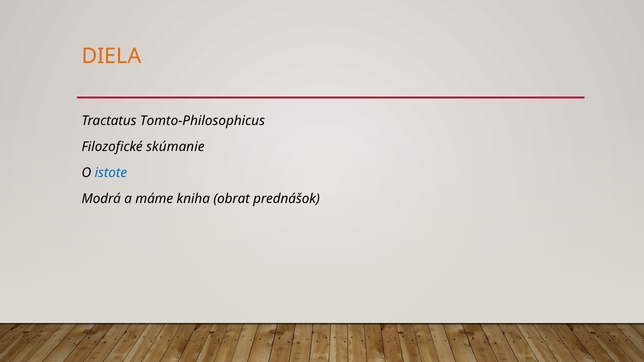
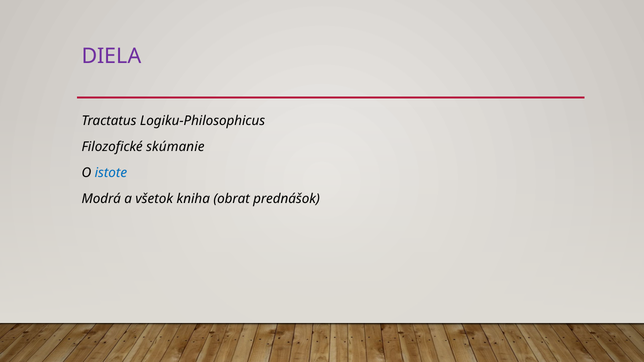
DIELA colour: orange -> purple
Tomto-Philosophicus: Tomto-Philosophicus -> Logiku-Philosophicus
máme: máme -> všetok
